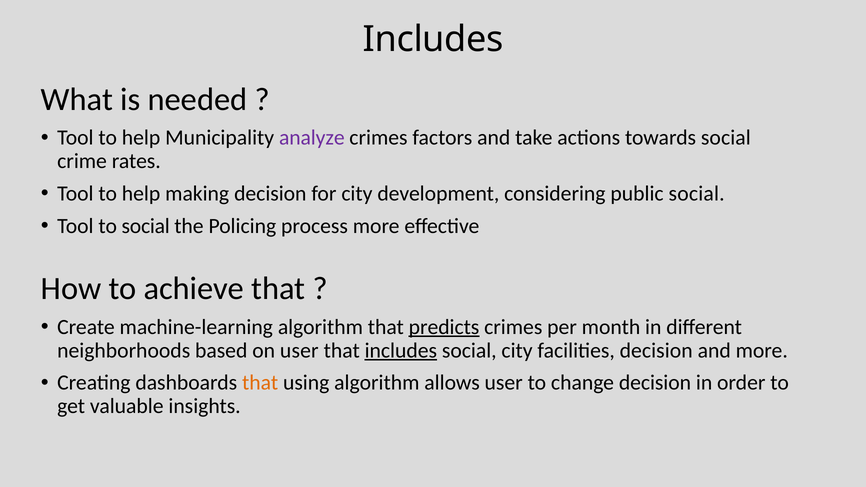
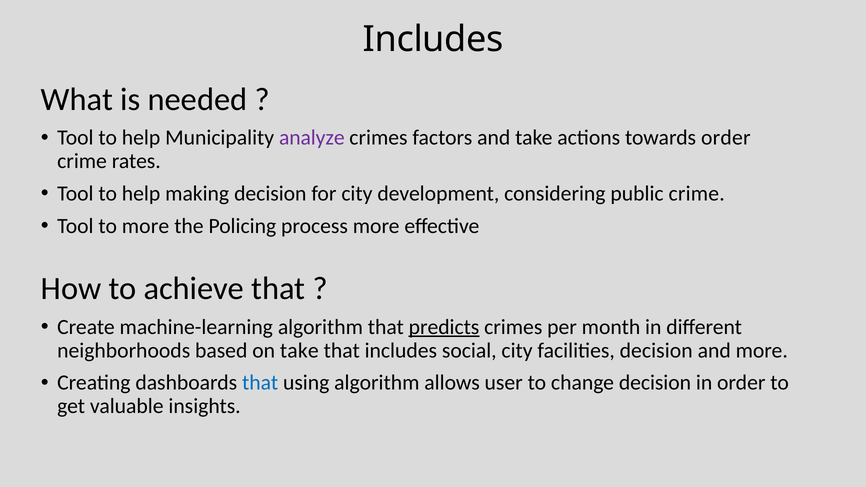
towards social: social -> order
public social: social -> crime
to social: social -> more
on user: user -> take
includes at (401, 350) underline: present -> none
that at (260, 383) colour: orange -> blue
